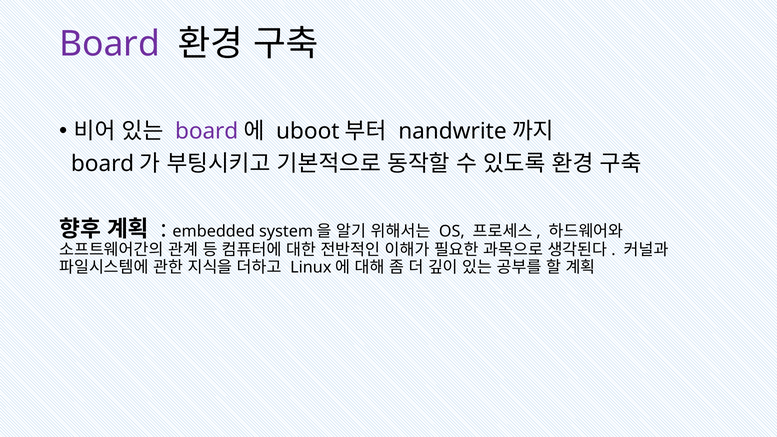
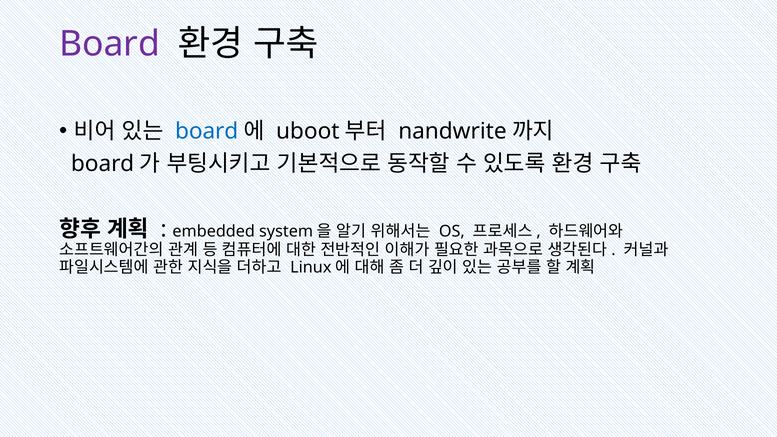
board at (207, 131) colour: purple -> blue
